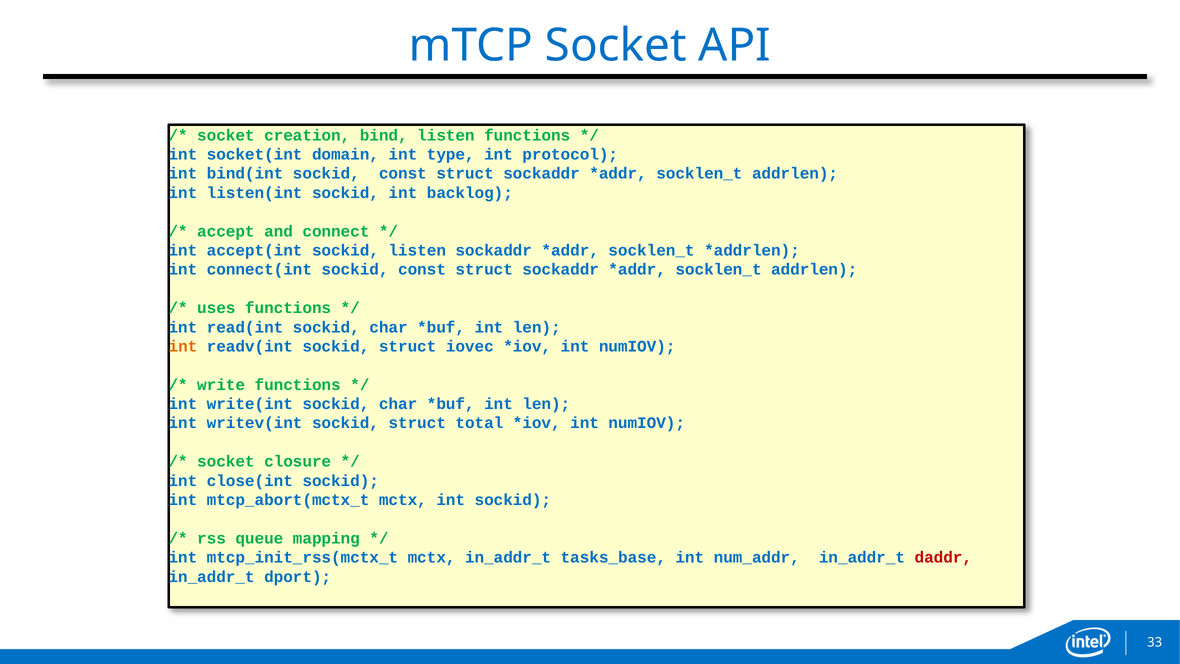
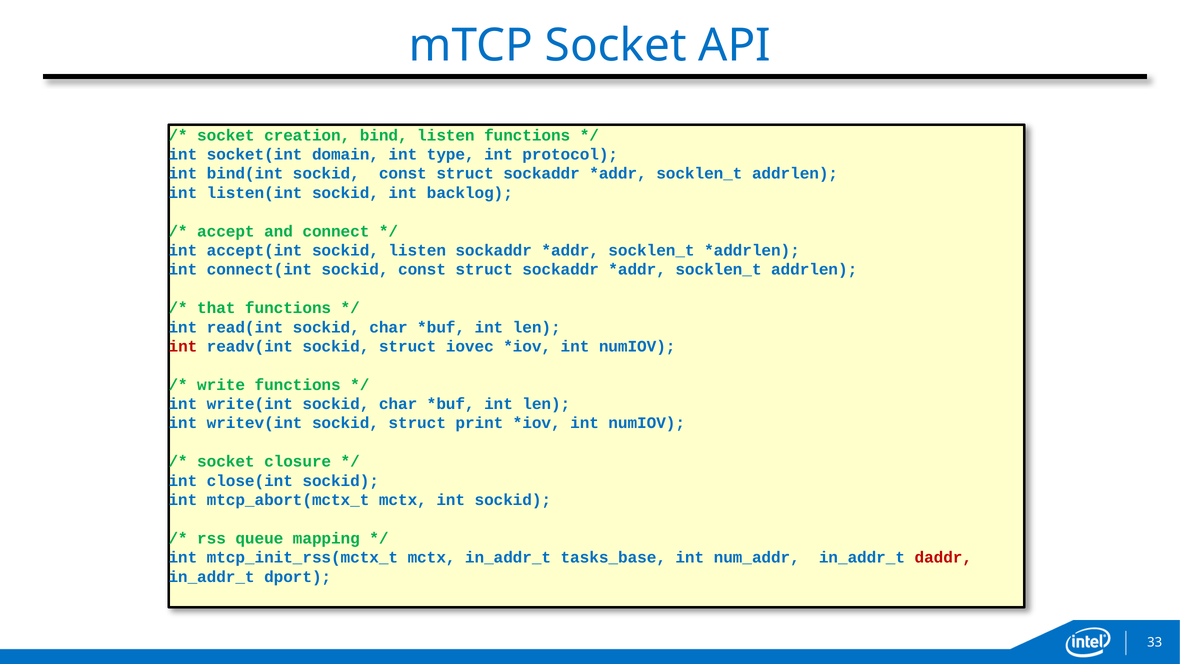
uses: uses -> that
int at (183, 346) colour: orange -> red
total: total -> print
